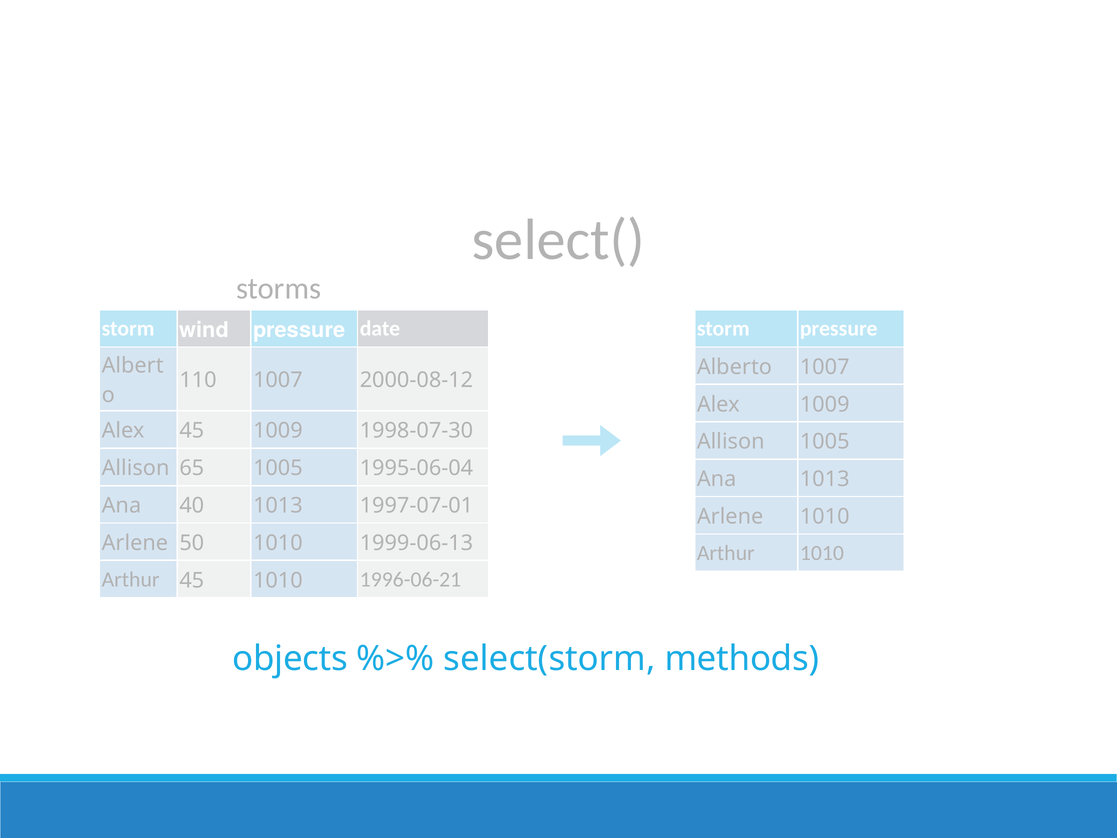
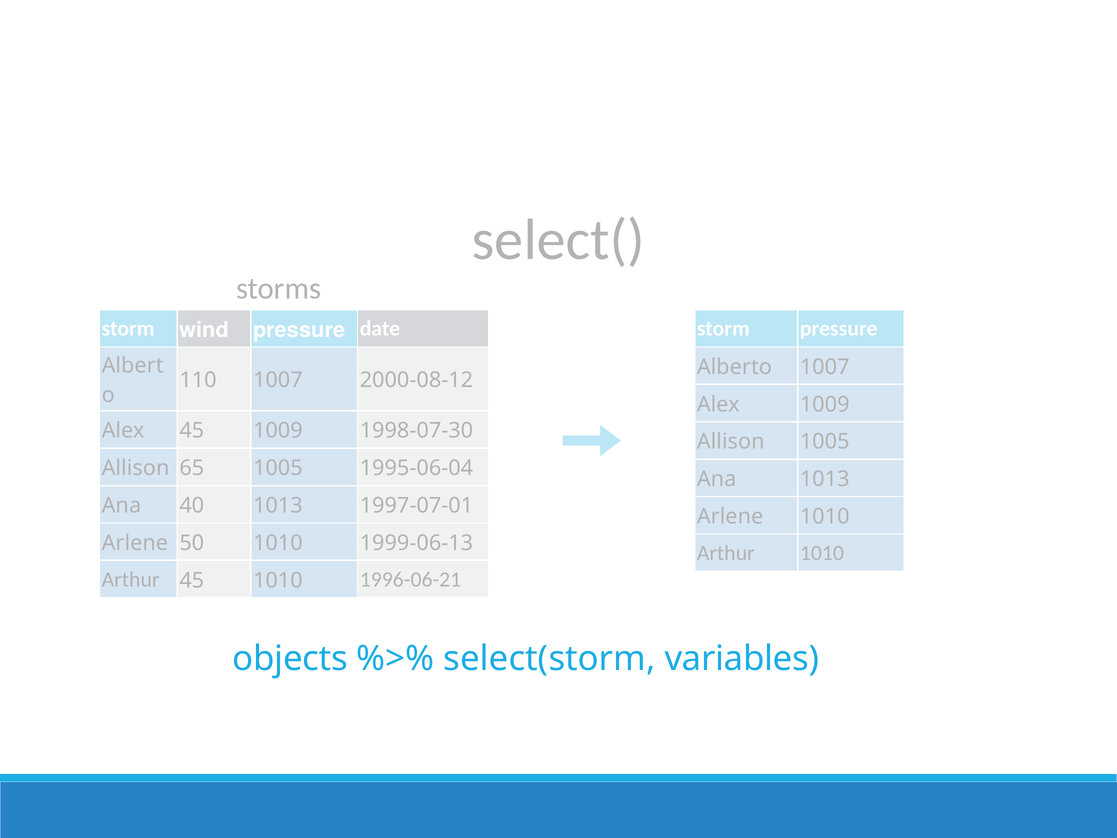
methods: methods -> variables
